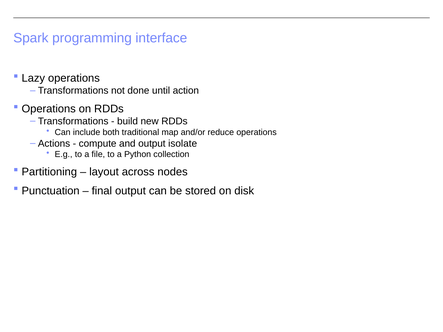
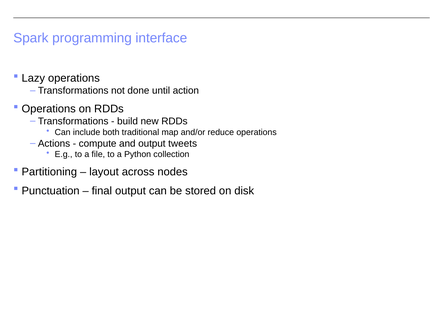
isolate: isolate -> tweets
